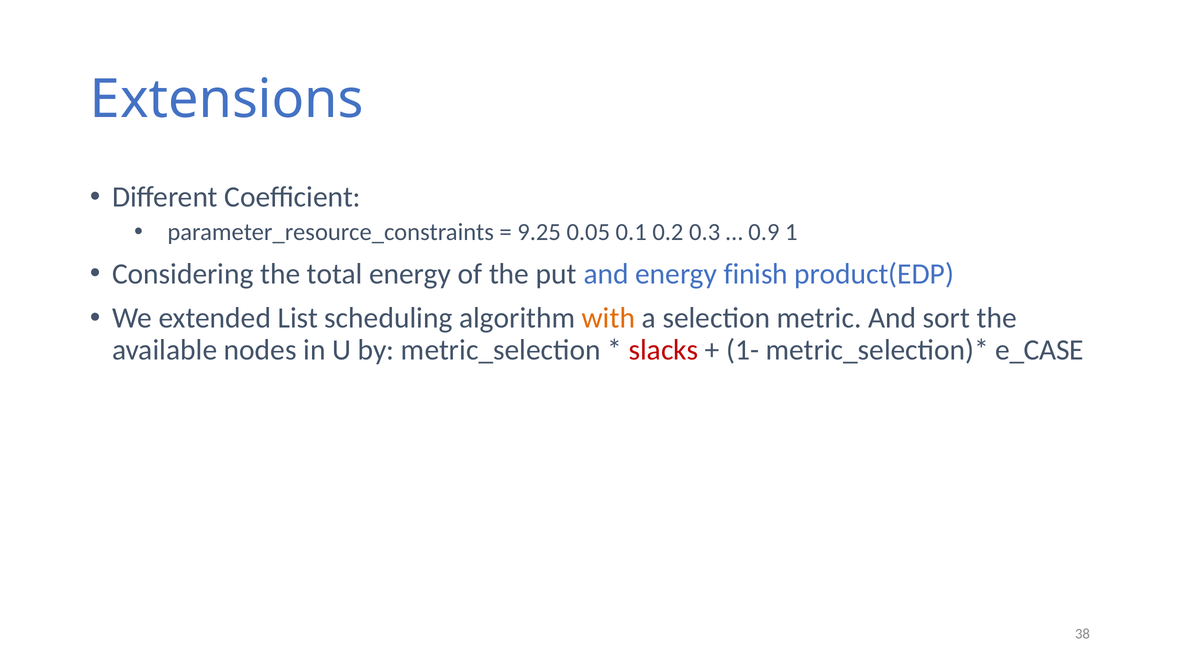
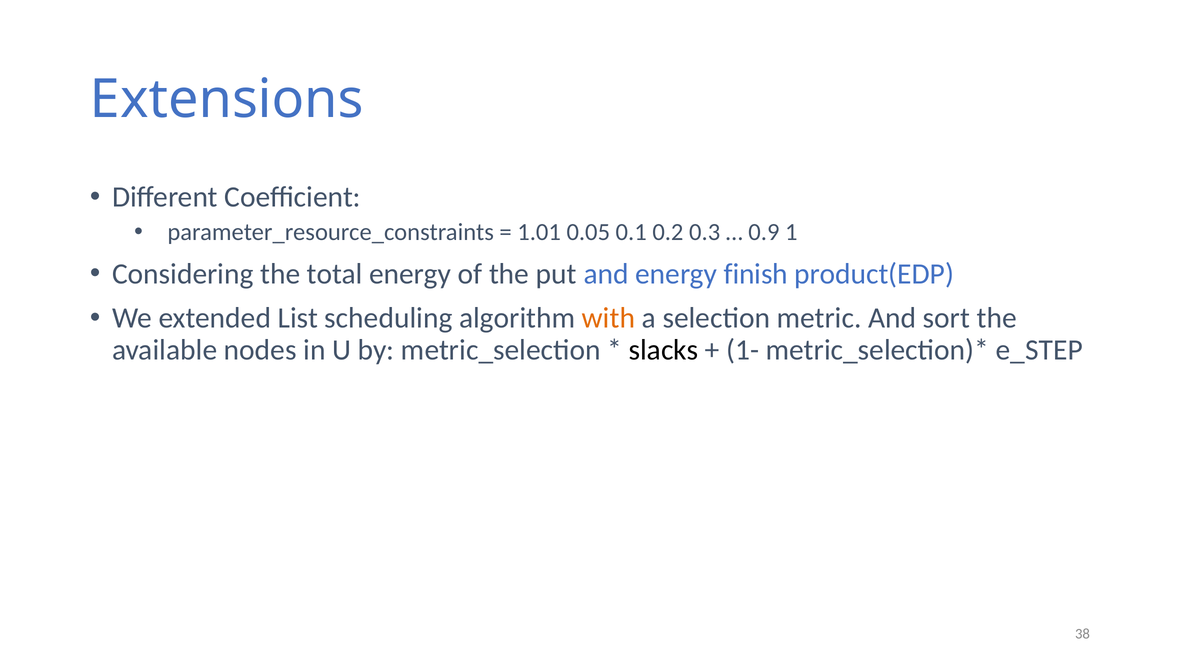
9.25: 9.25 -> 1.01
slacks colour: red -> black
e_CASE: e_CASE -> e_STEP
